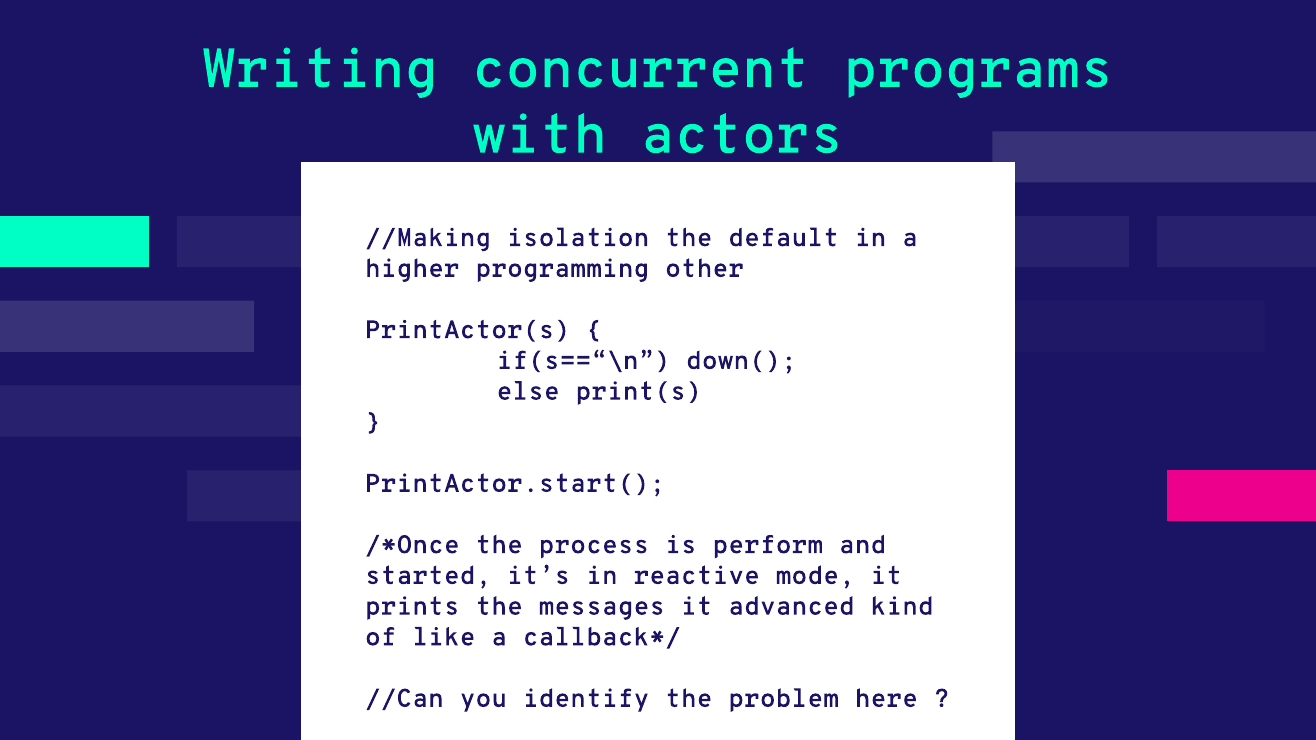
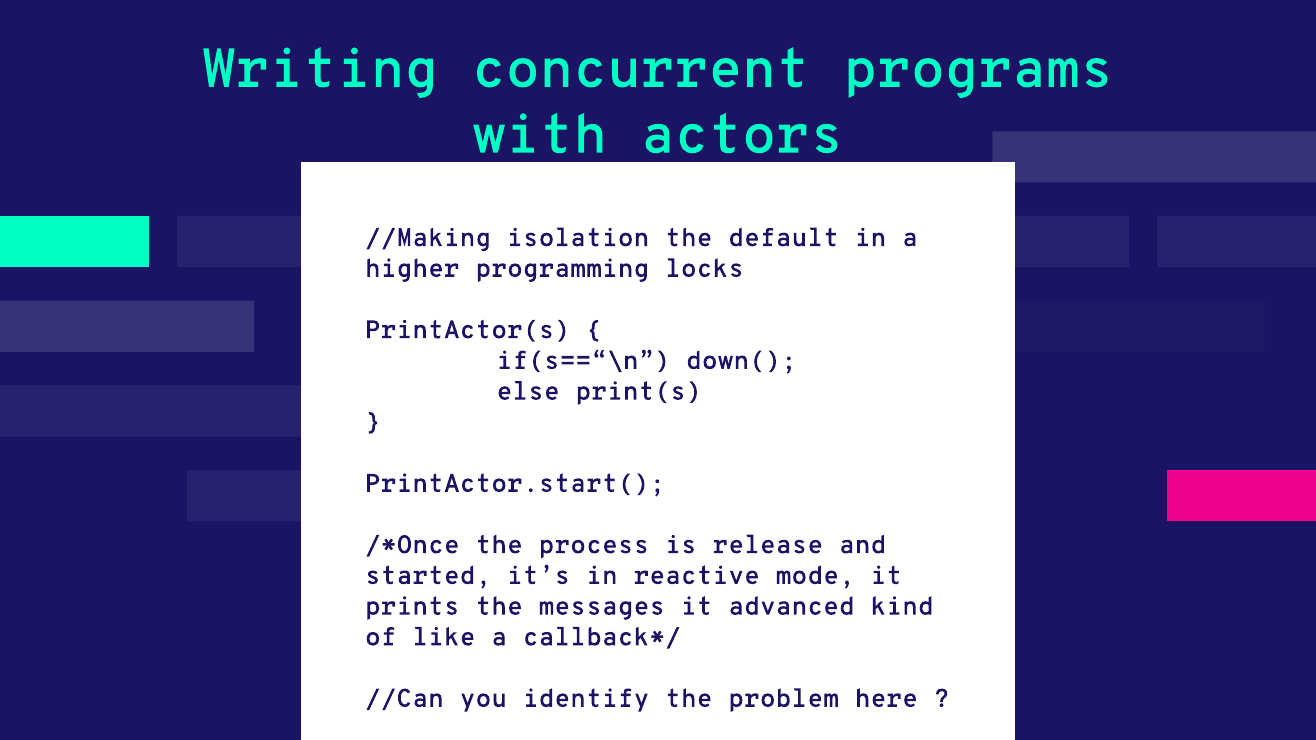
other: other -> locks
perform: perform -> release
